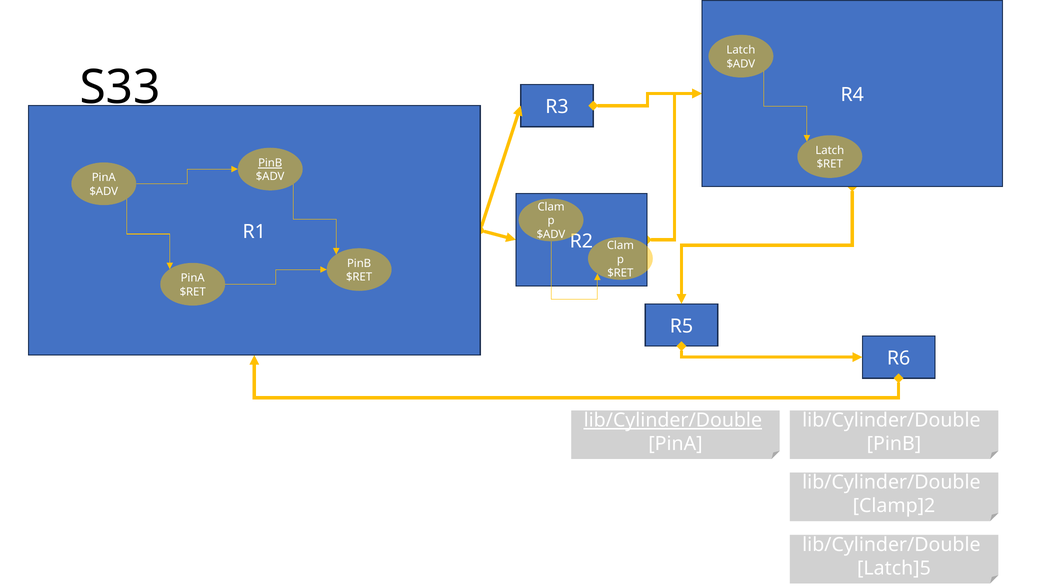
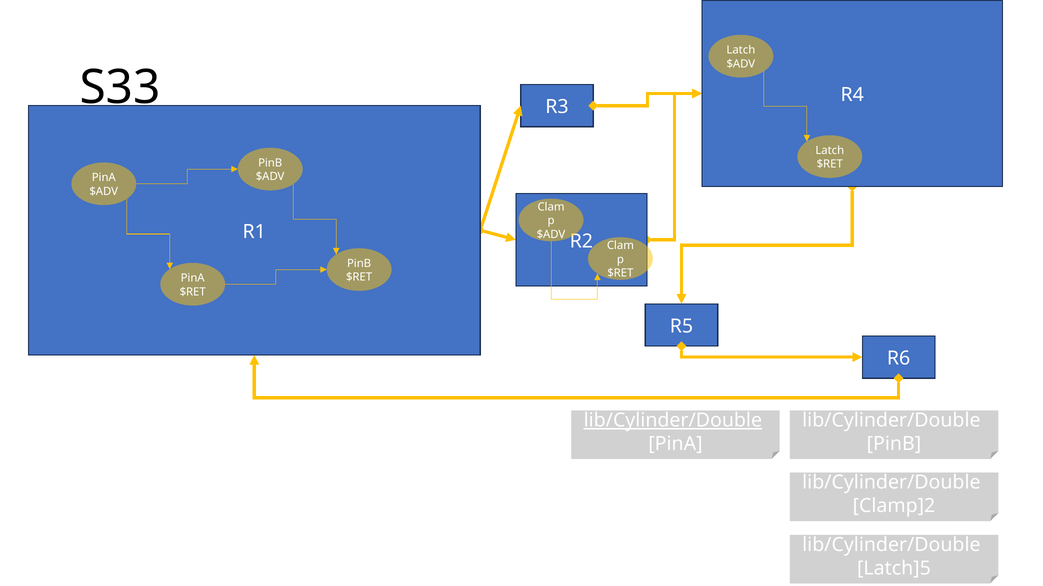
PinB at (270, 163) underline: present -> none
